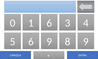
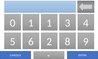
1 6: 6 -> 1
6 9: 9 -> 2
